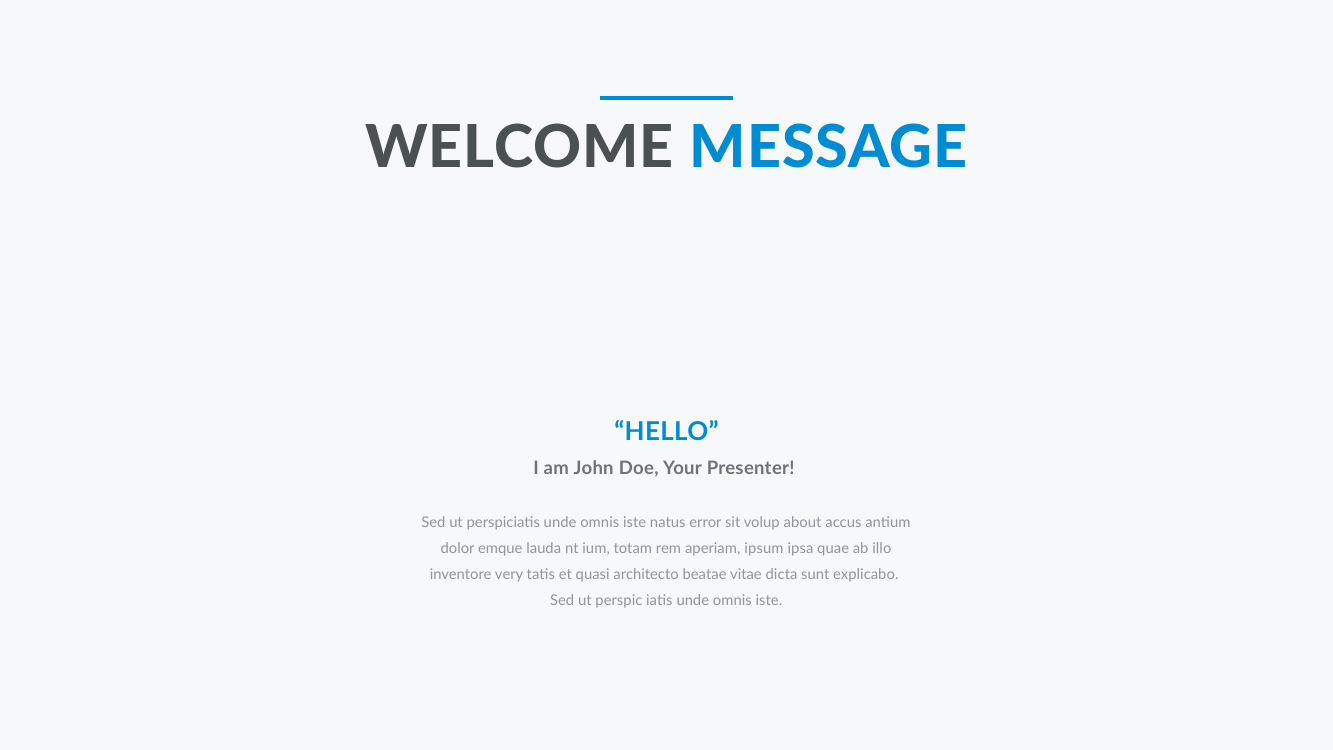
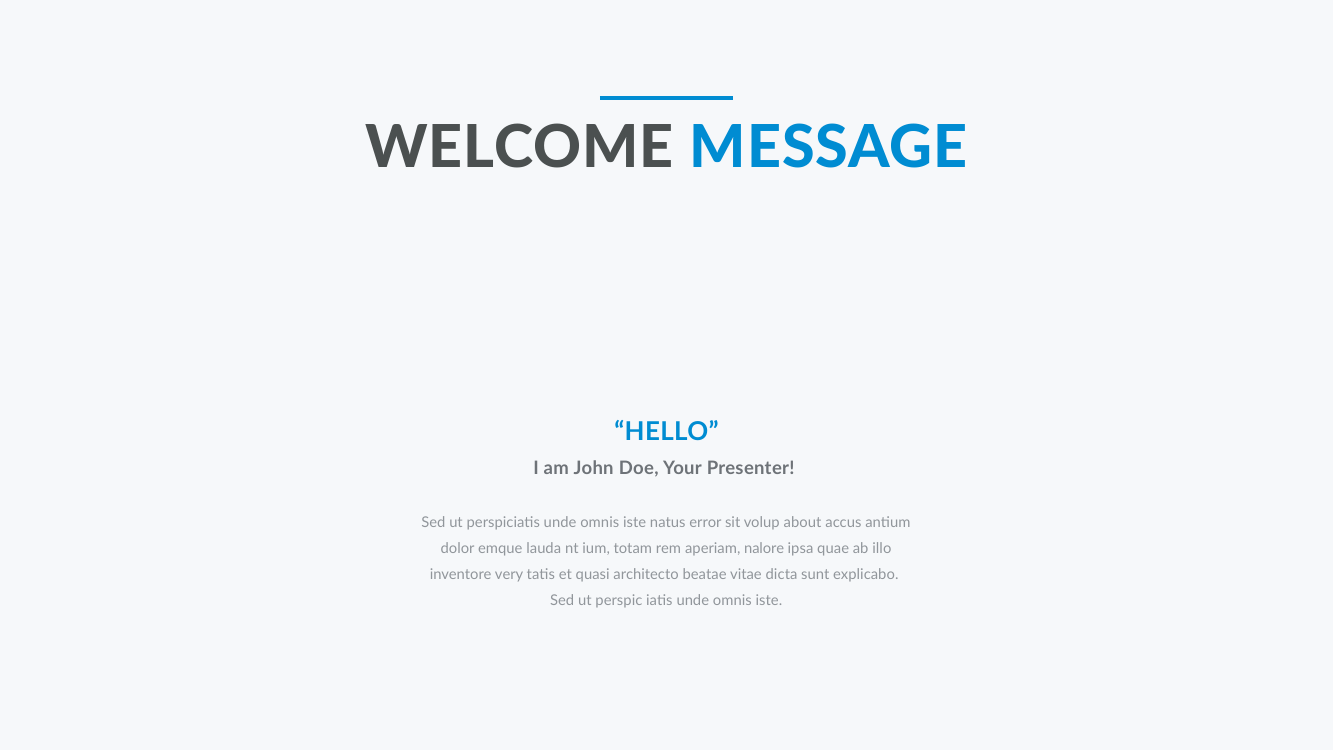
ipsum: ipsum -> nalore
